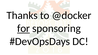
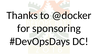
for underline: present -> none
